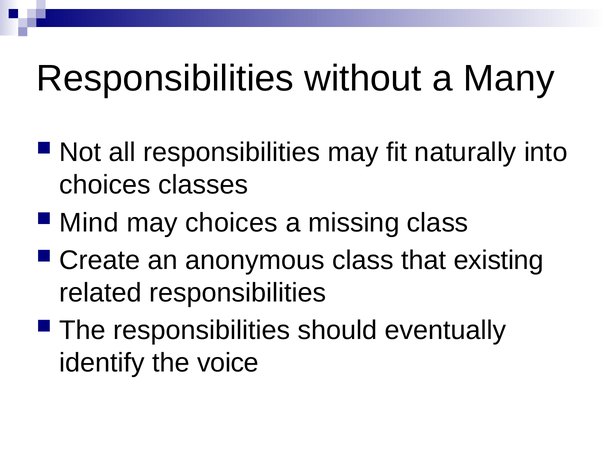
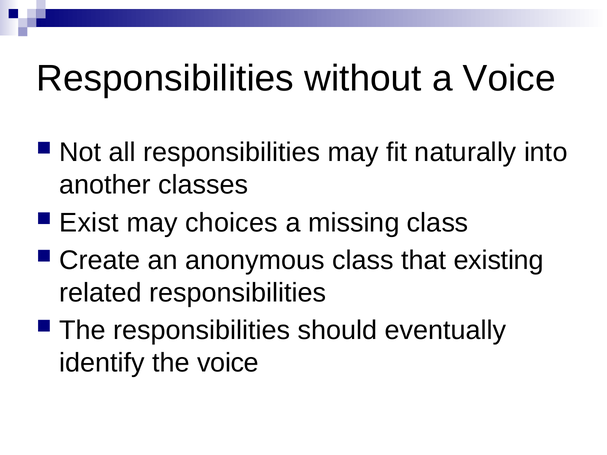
a Many: Many -> Voice
choices at (105, 185): choices -> another
Mind: Mind -> Exist
